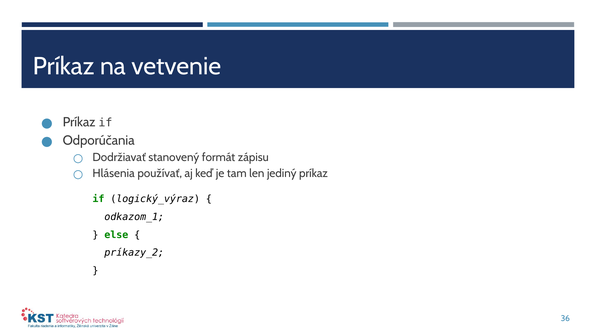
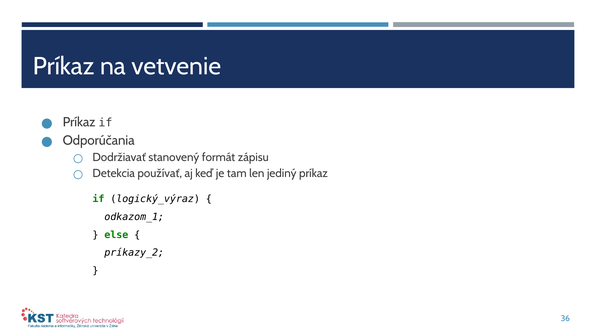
Hlásenia: Hlásenia -> Detekcia
